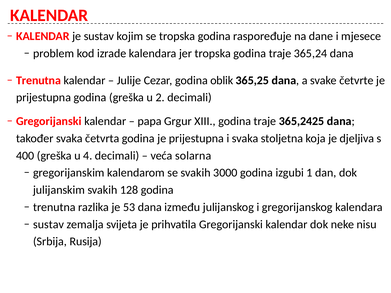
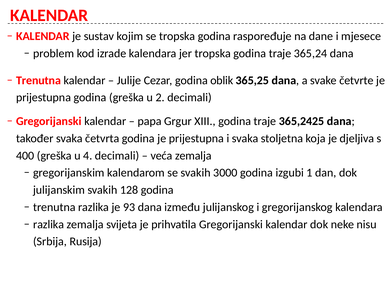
veća solarna: solarna -> zemalja
53: 53 -> 93
sustav at (49, 225): sustav -> razlika
